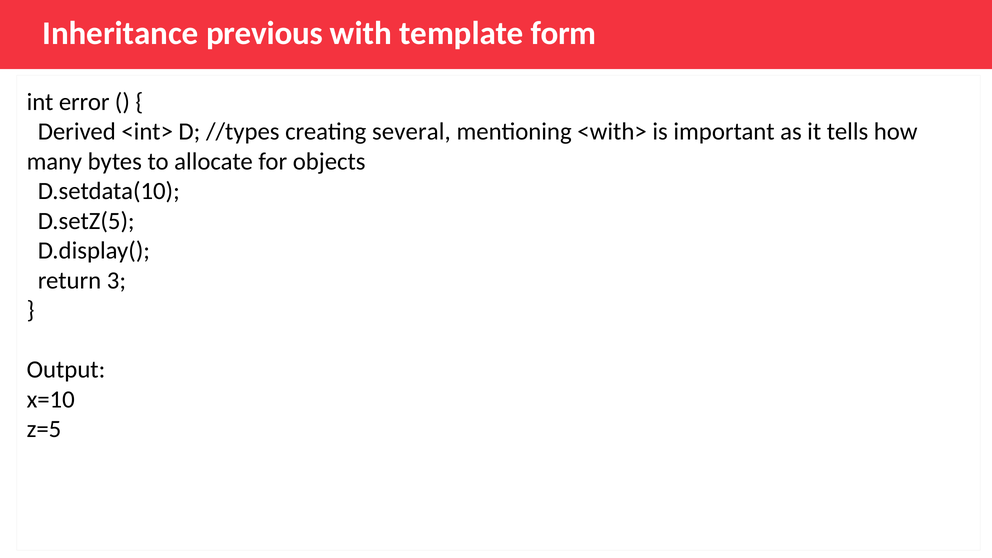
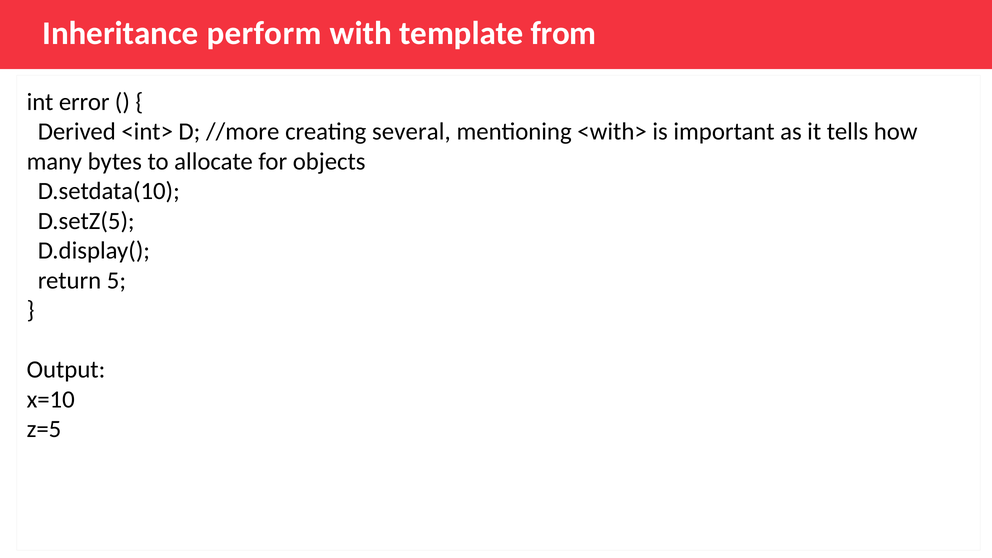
previous: previous -> perform
form: form -> from
//types: //types -> //more
3: 3 -> 5
